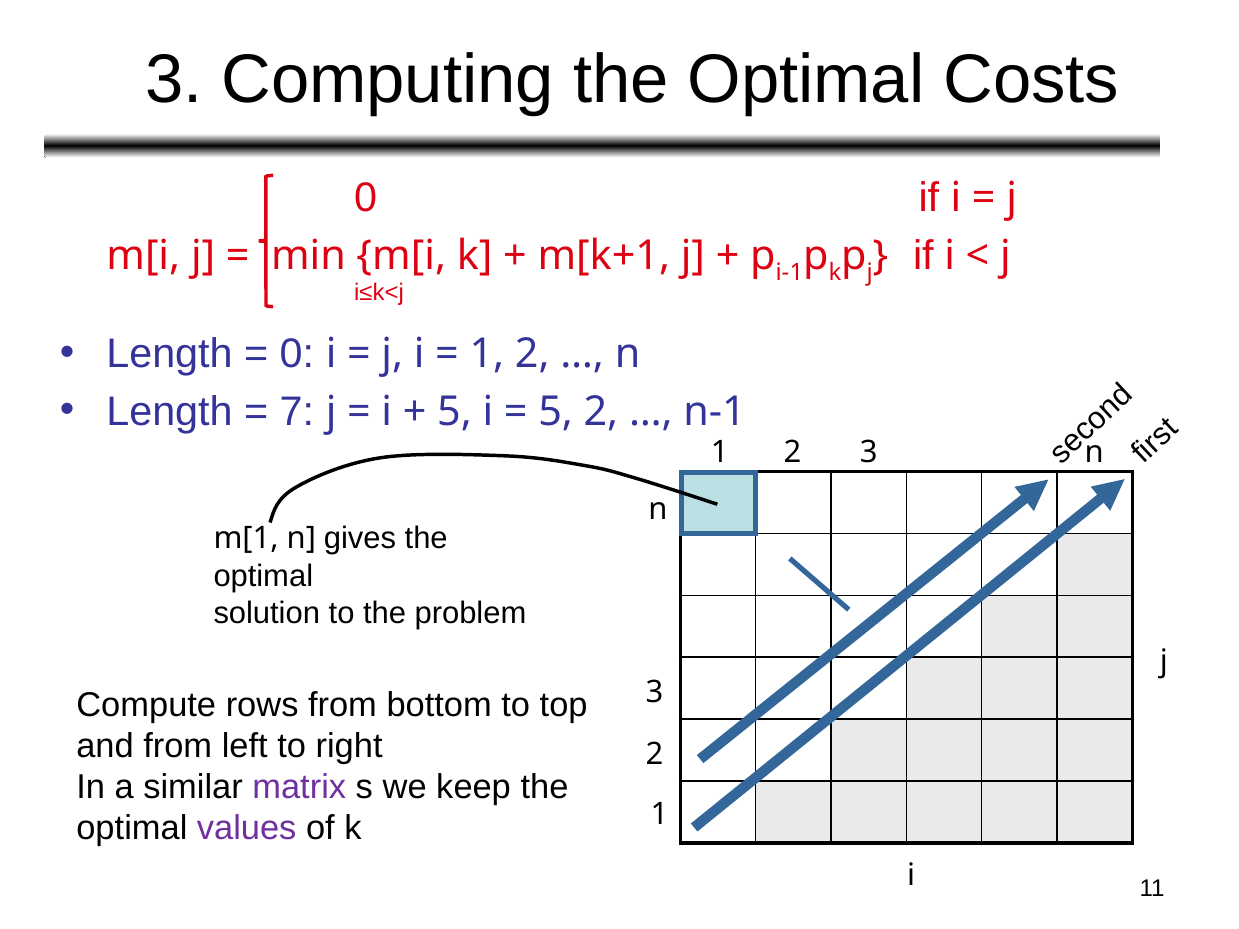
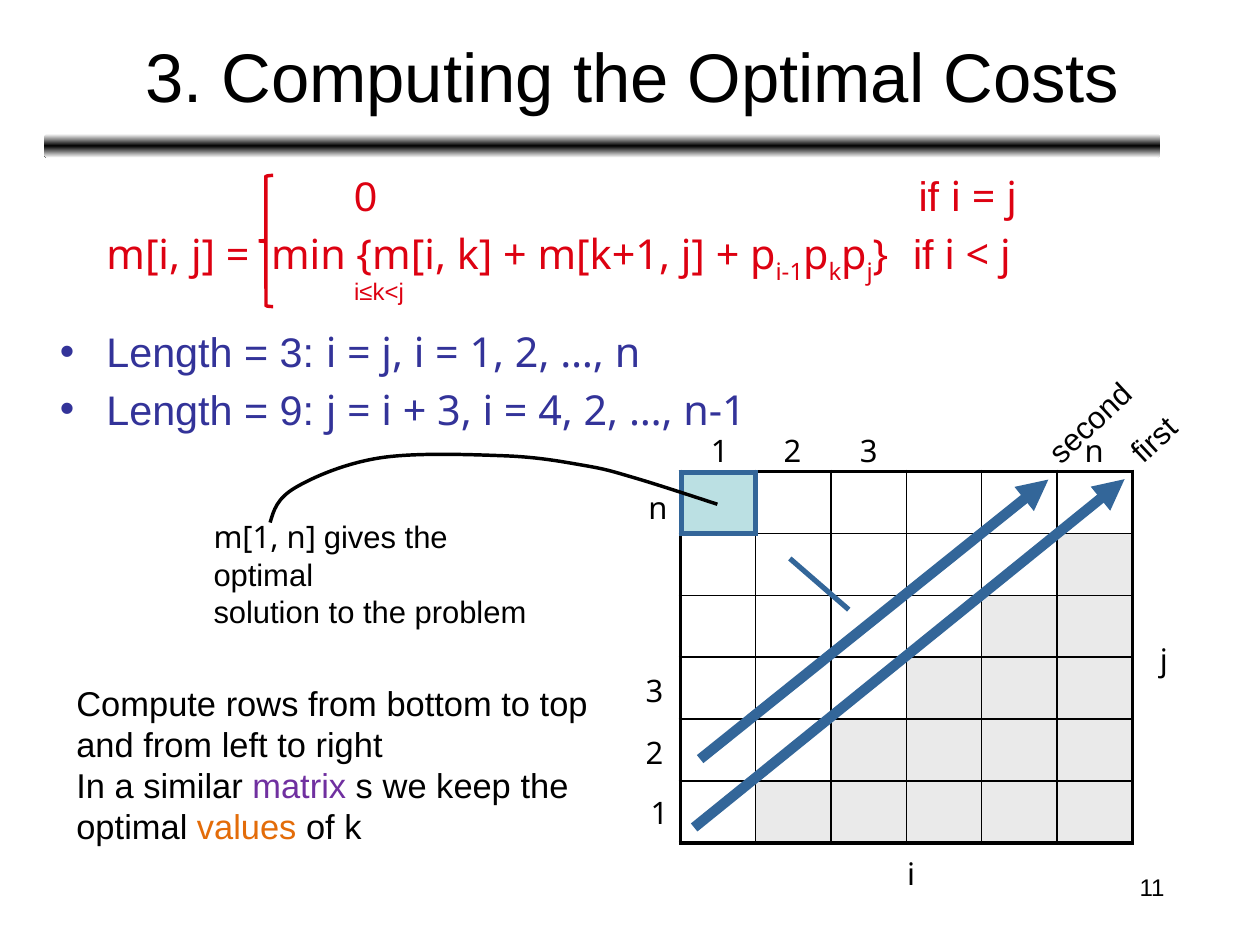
0 at (297, 354): 0 -> 3
7: 7 -> 9
5 at (455, 412): 5 -> 3
5 at (556, 412): 5 -> 4
values colour: purple -> orange
